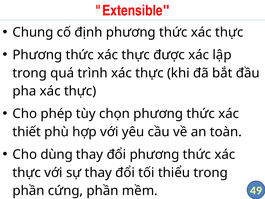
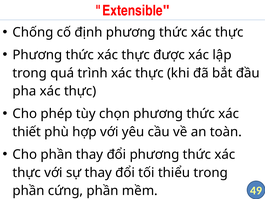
Chung: Chung -> Chống
Cho dùng: dùng -> phần
